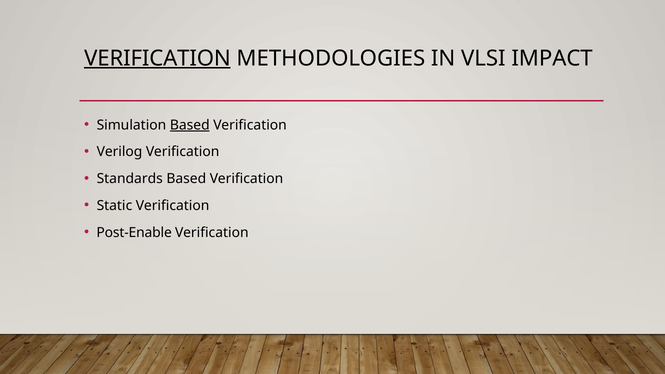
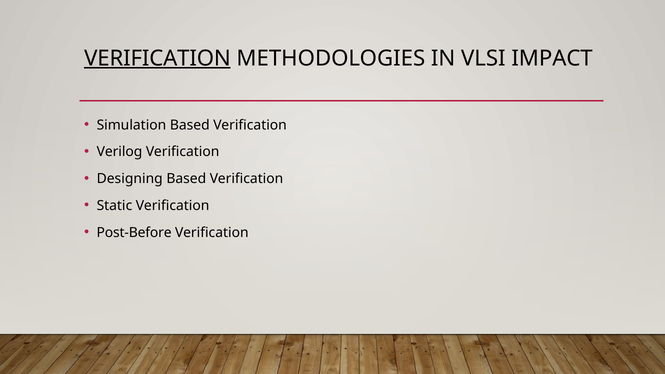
Based at (190, 125) underline: present -> none
Standards: Standards -> Designing
Post-Enable: Post-Enable -> Post-Before
